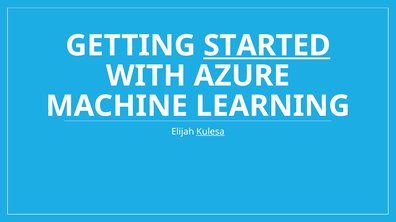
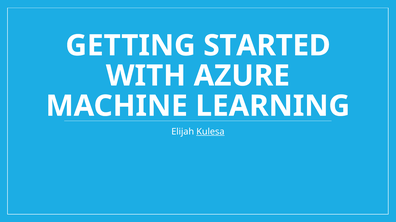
STARTED underline: present -> none
